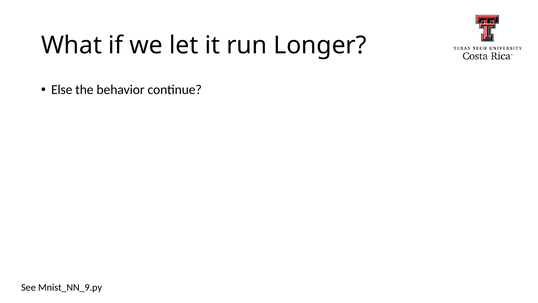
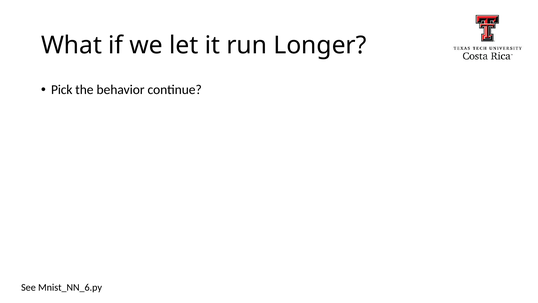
Else: Else -> Pick
Mnist_NN_9.py: Mnist_NN_9.py -> Mnist_NN_6.py
